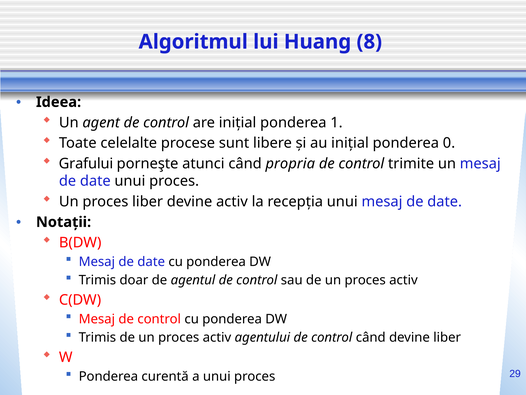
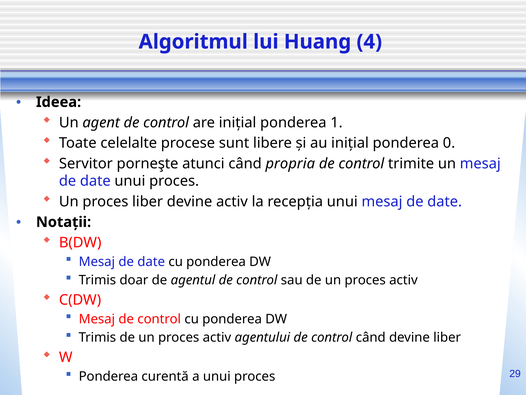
8: 8 -> 4
Grafului: Grafului -> Servitor
